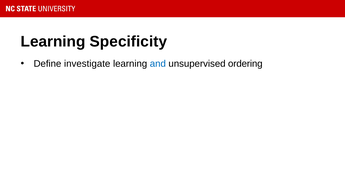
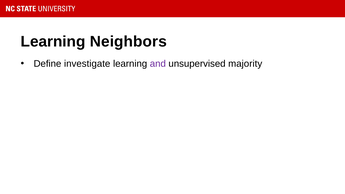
Specificity: Specificity -> Neighbors
and colour: blue -> purple
ordering: ordering -> majority
